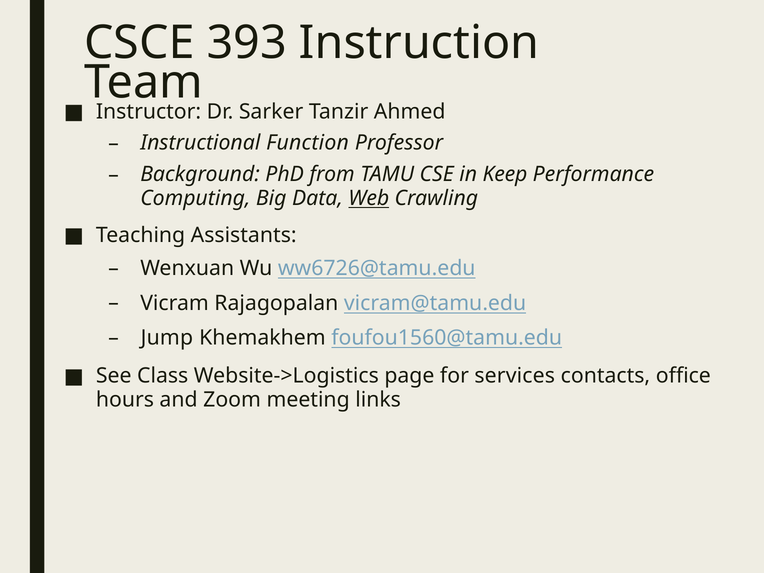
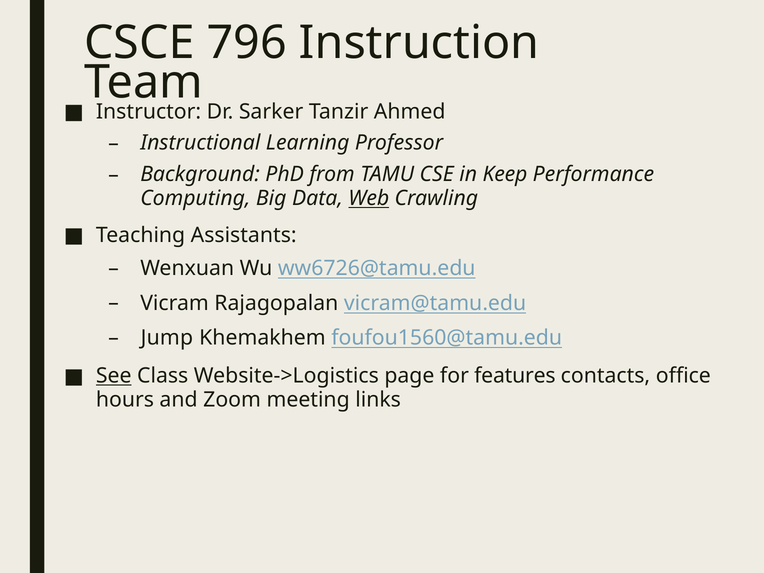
393: 393 -> 796
Function: Function -> Learning
See underline: none -> present
services: services -> features
